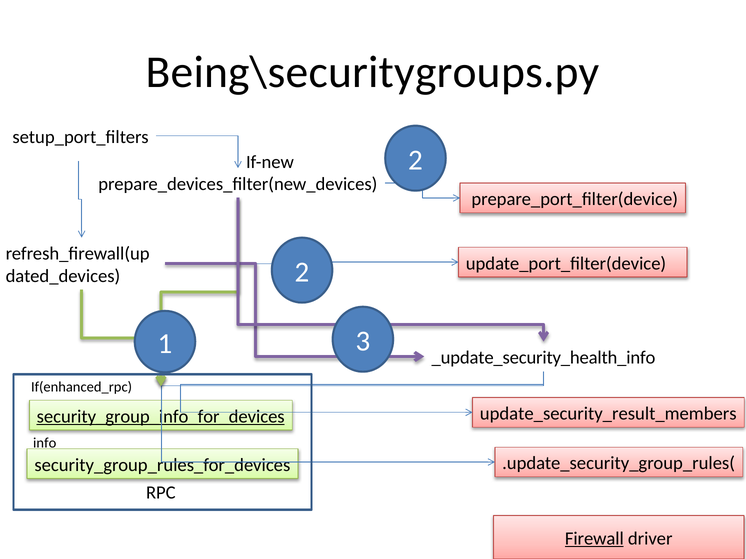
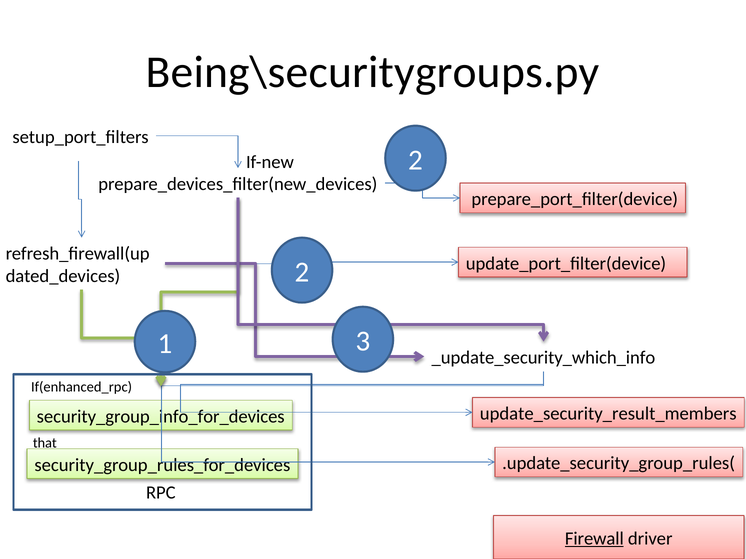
_update_security_health_info: _update_security_health_info -> _update_security_which_info
security_group_info_for_devices underline: present -> none
info: info -> that
